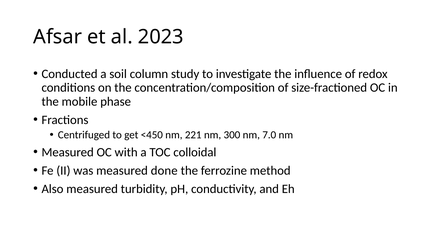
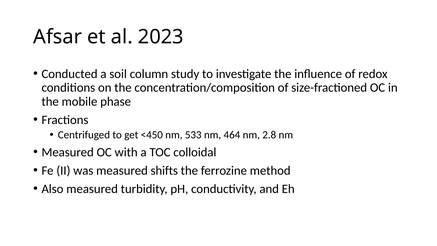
221: 221 -> 533
300: 300 -> 464
7.0: 7.0 -> 2.8
done: done -> shifts
